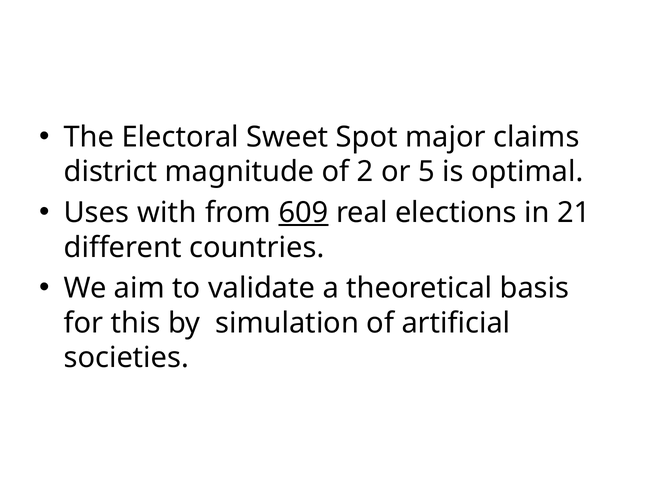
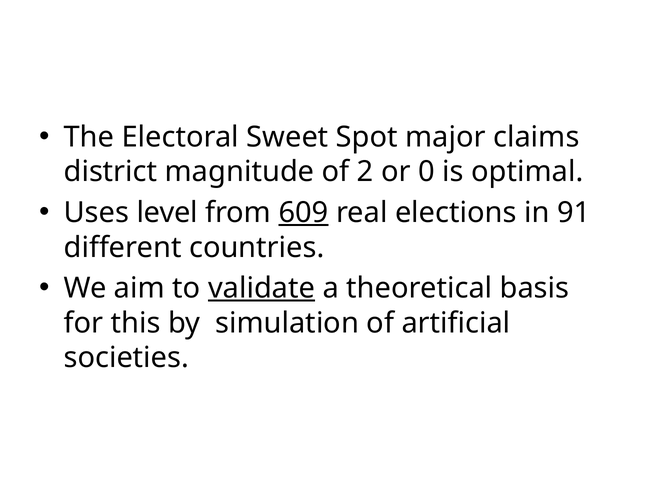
5: 5 -> 0
with: with -> level
21: 21 -> 91
validate underline: none -> present
